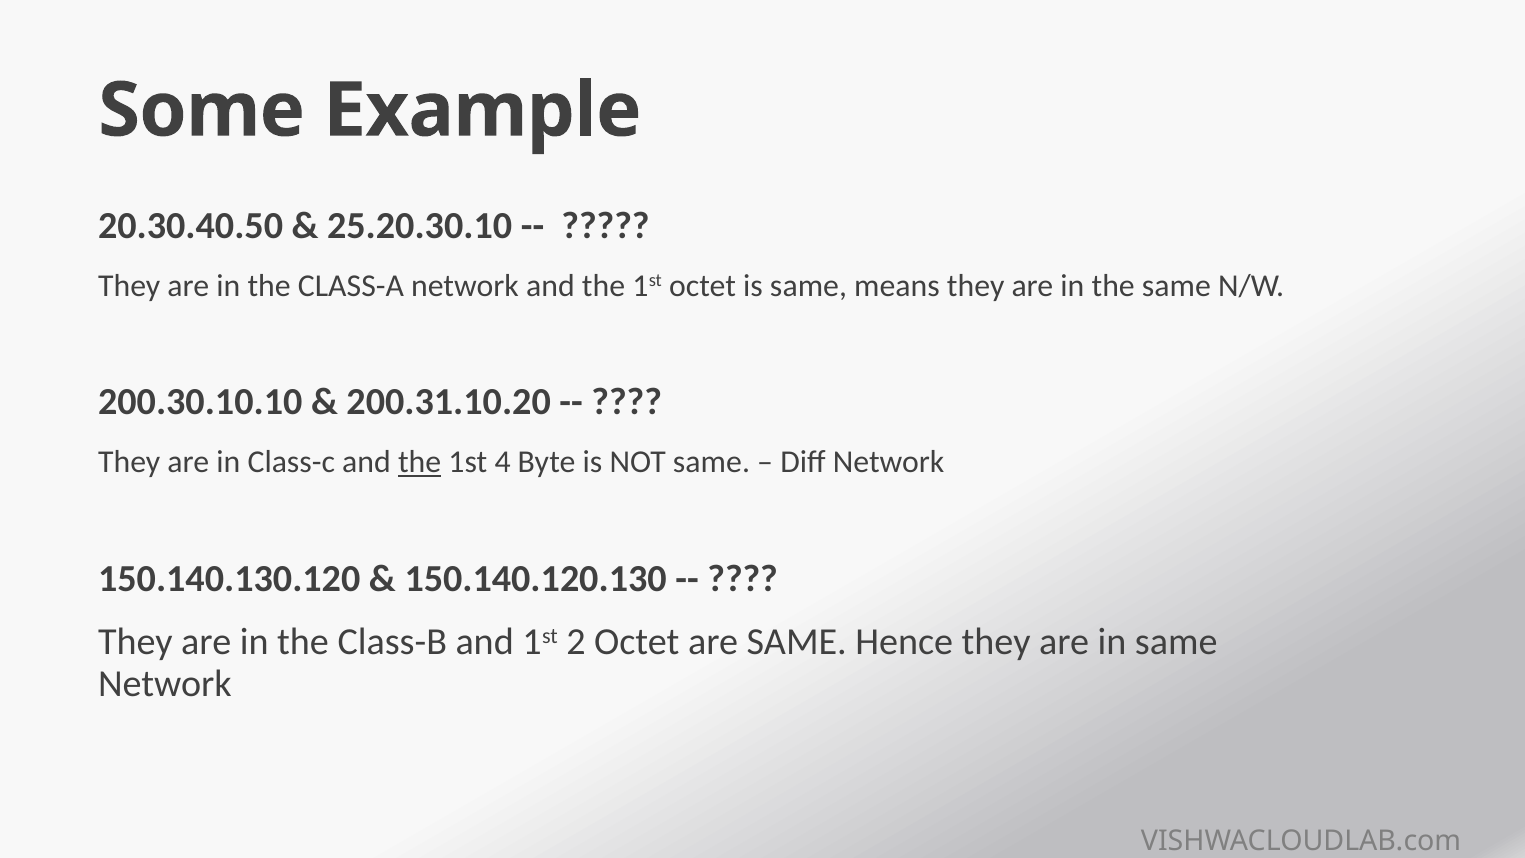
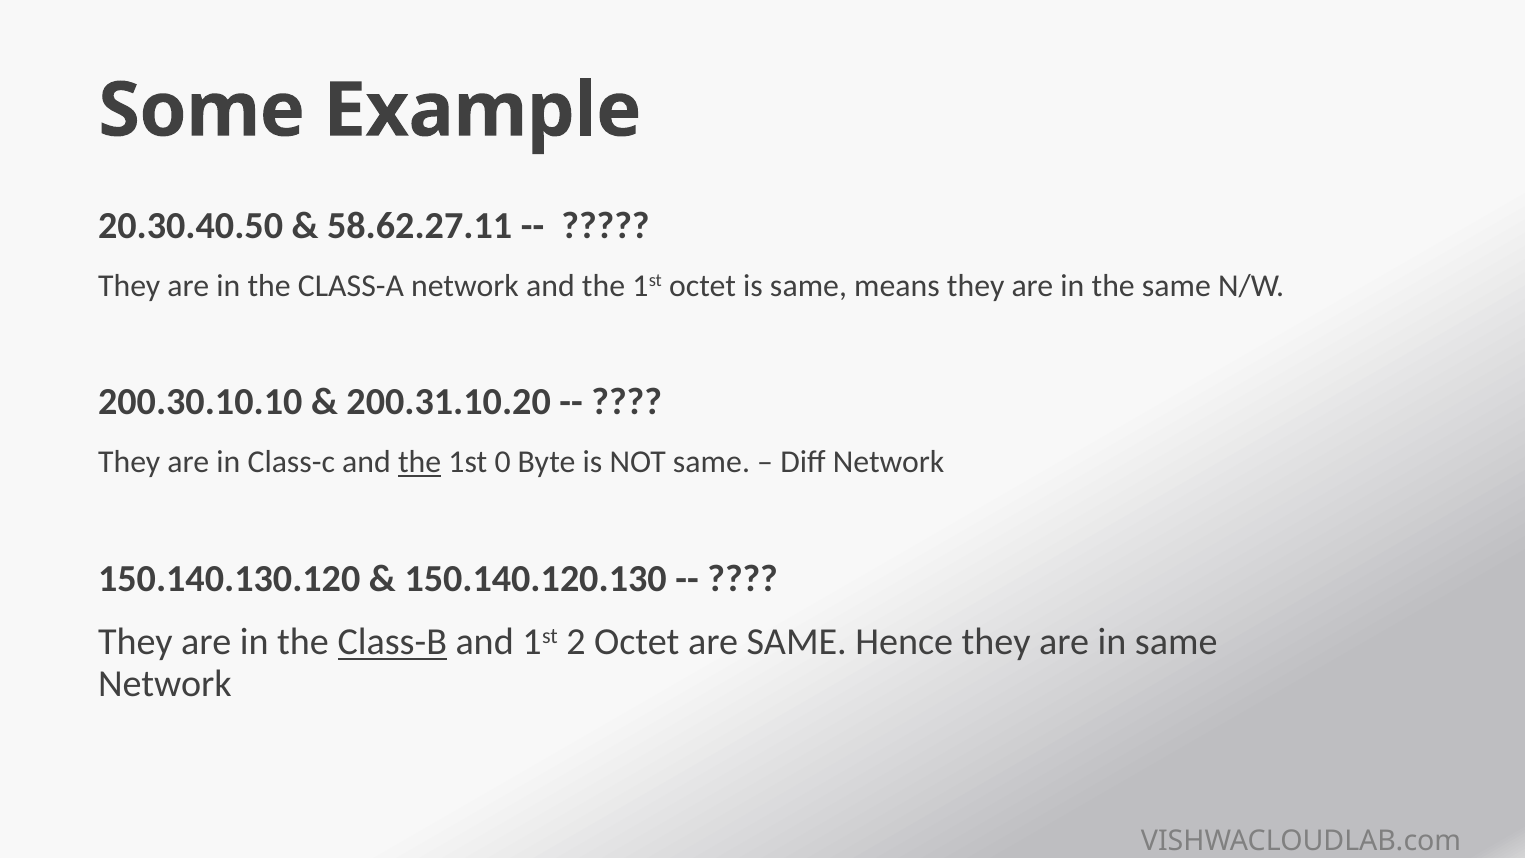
25.20.30.10: 25.20.30.10 -> 58.62.27.11
4: 4 -> 0
Class-B underline: none -> present
